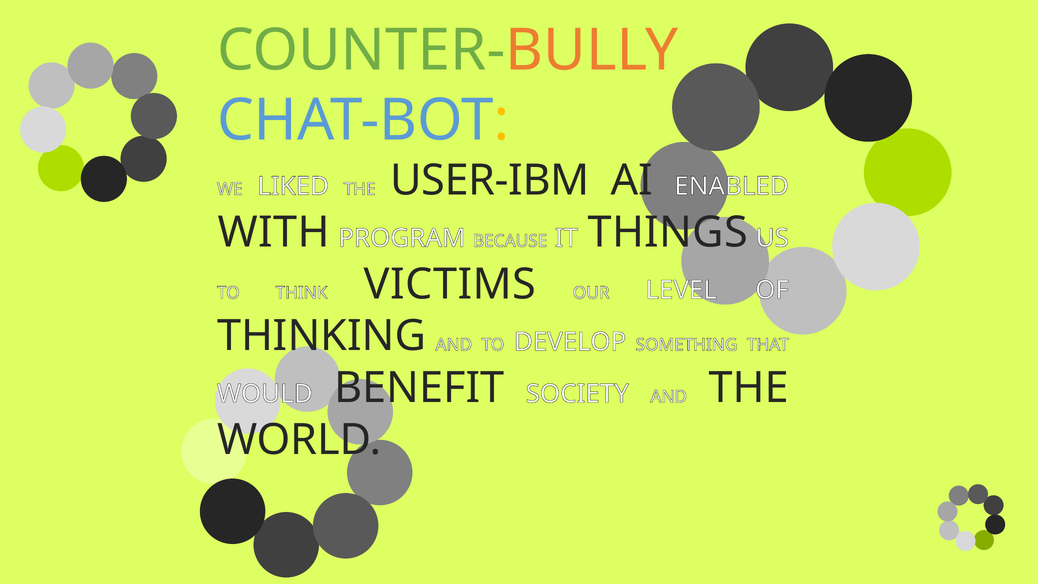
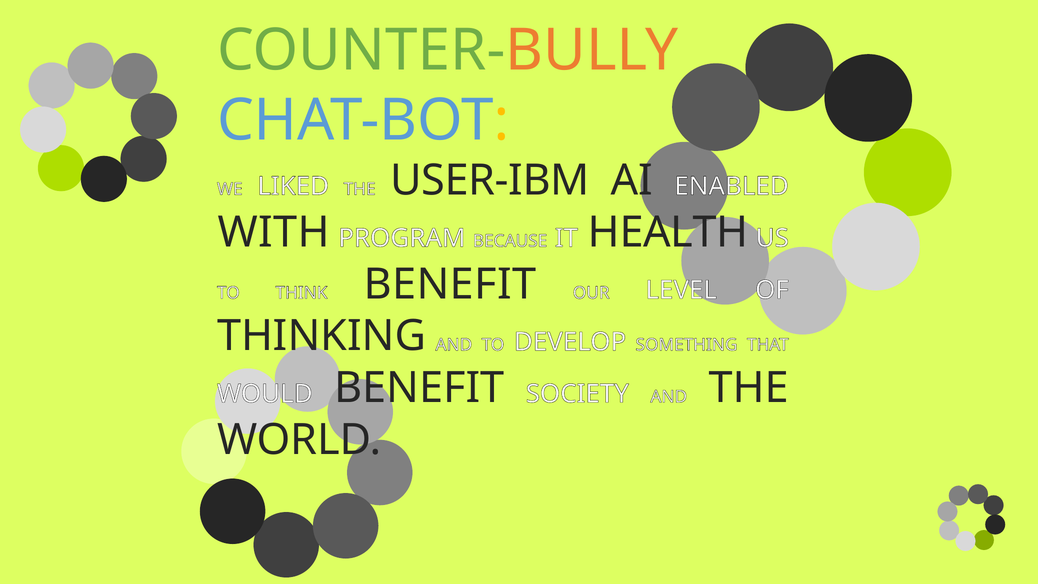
THINGS: THINGS -> HEALTH
THINK VICTIMS: VICTIMS -> BENEFIT
